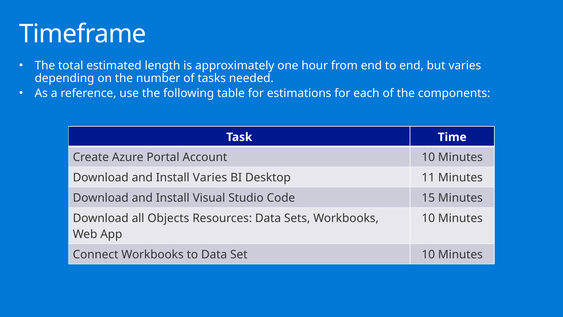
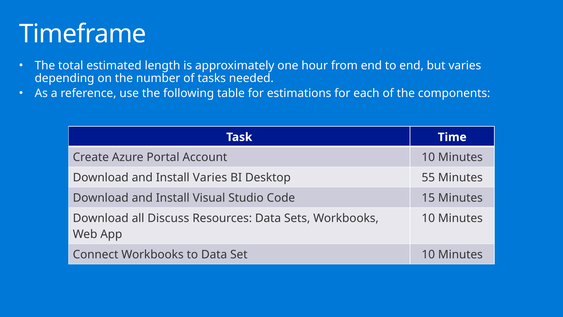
11: 11 -> 55
Objects: Objects -> Discuss
